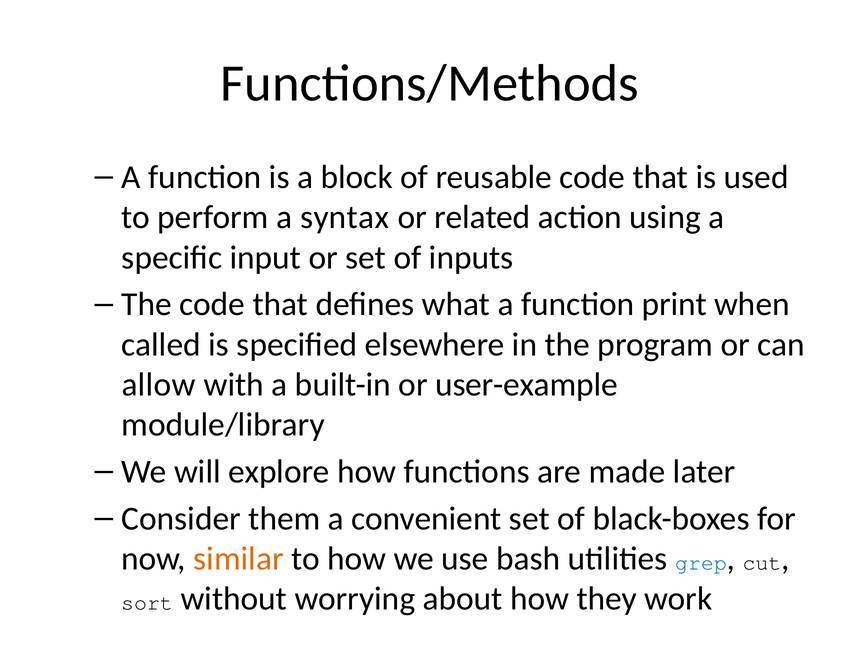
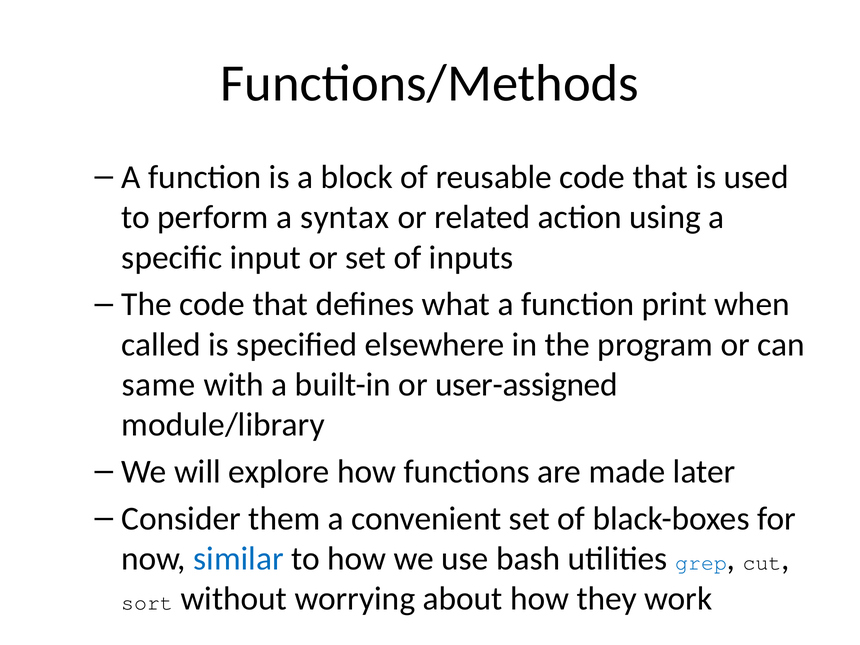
allow: allow -> same
user-example: user-example -> user-assigned
similar colour: orange -> blue
